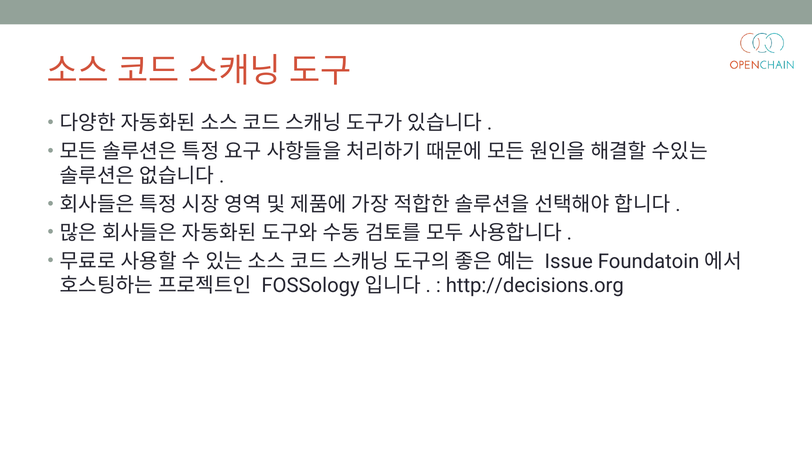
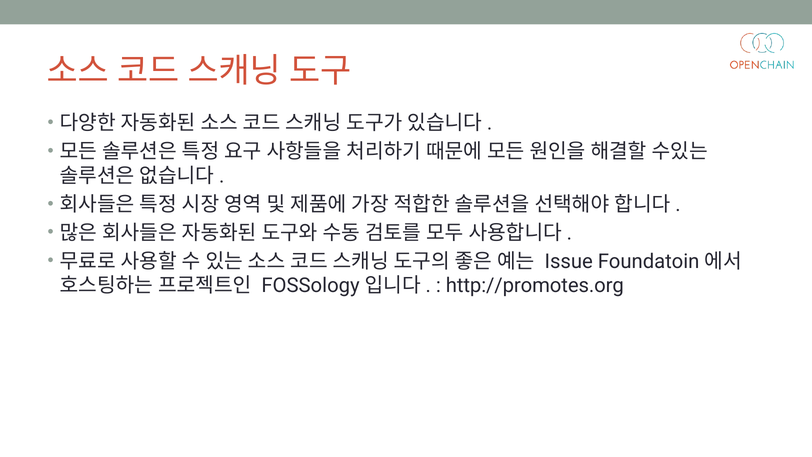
http://decisions.org: http://decisions.org -> http://promotes.org
